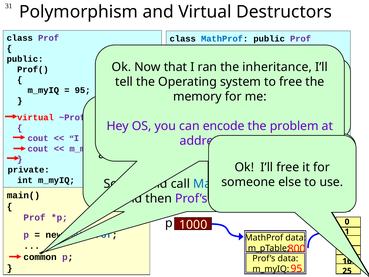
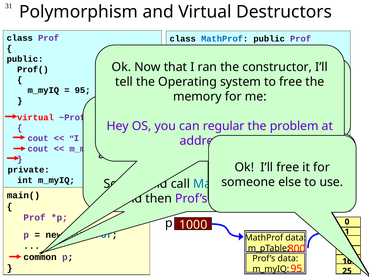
inheritance: inheritance -> constructor
encode: encode -> regular
